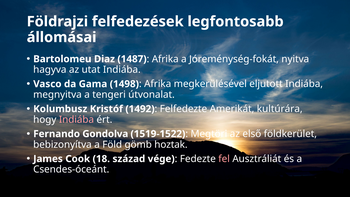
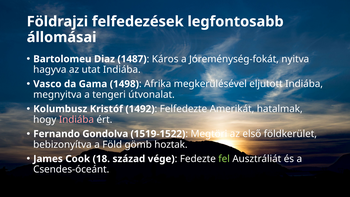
Afrika at (165, 59): Afrika -> Káros
kultúrára: kultúrára -> hatalmak
fel colour: pink -> light green
